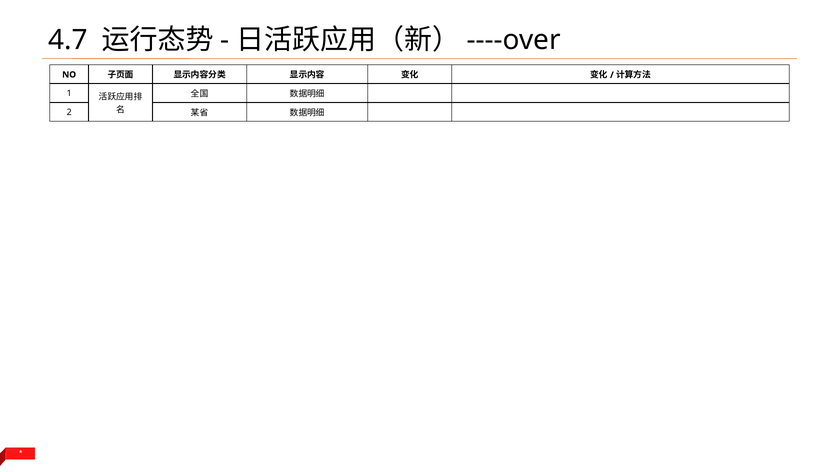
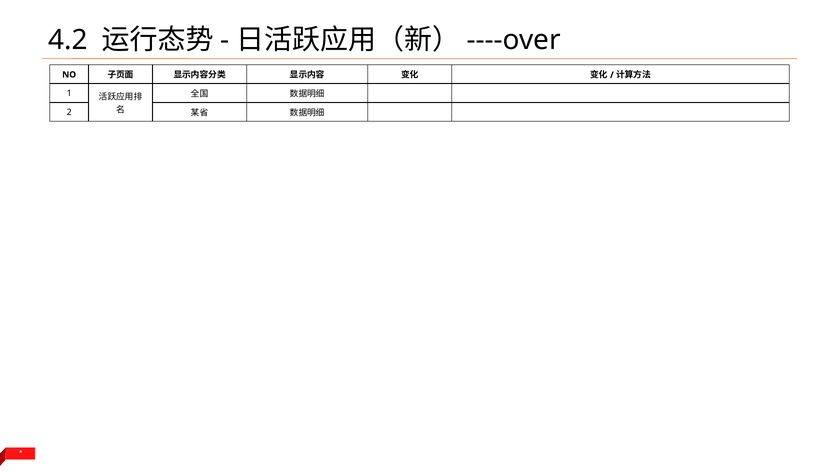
4.7: 4.7 -> 4.2
